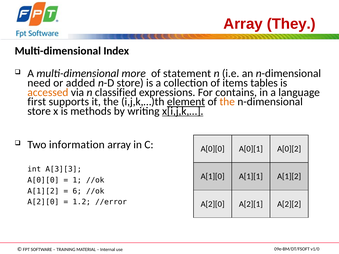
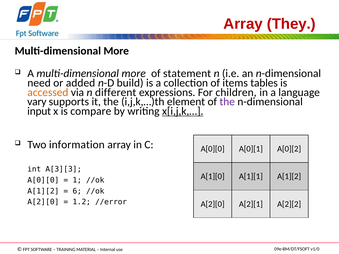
Index at (116, 51): Index -> More
n-D store: store -> build
classified: classified -> different
contains: contains -> children
first: first -> vary
element underline: present -> none
the at (227, 102) colour: orange -> purple
store at (39, 111): store -> input
methods: methods -> compare
